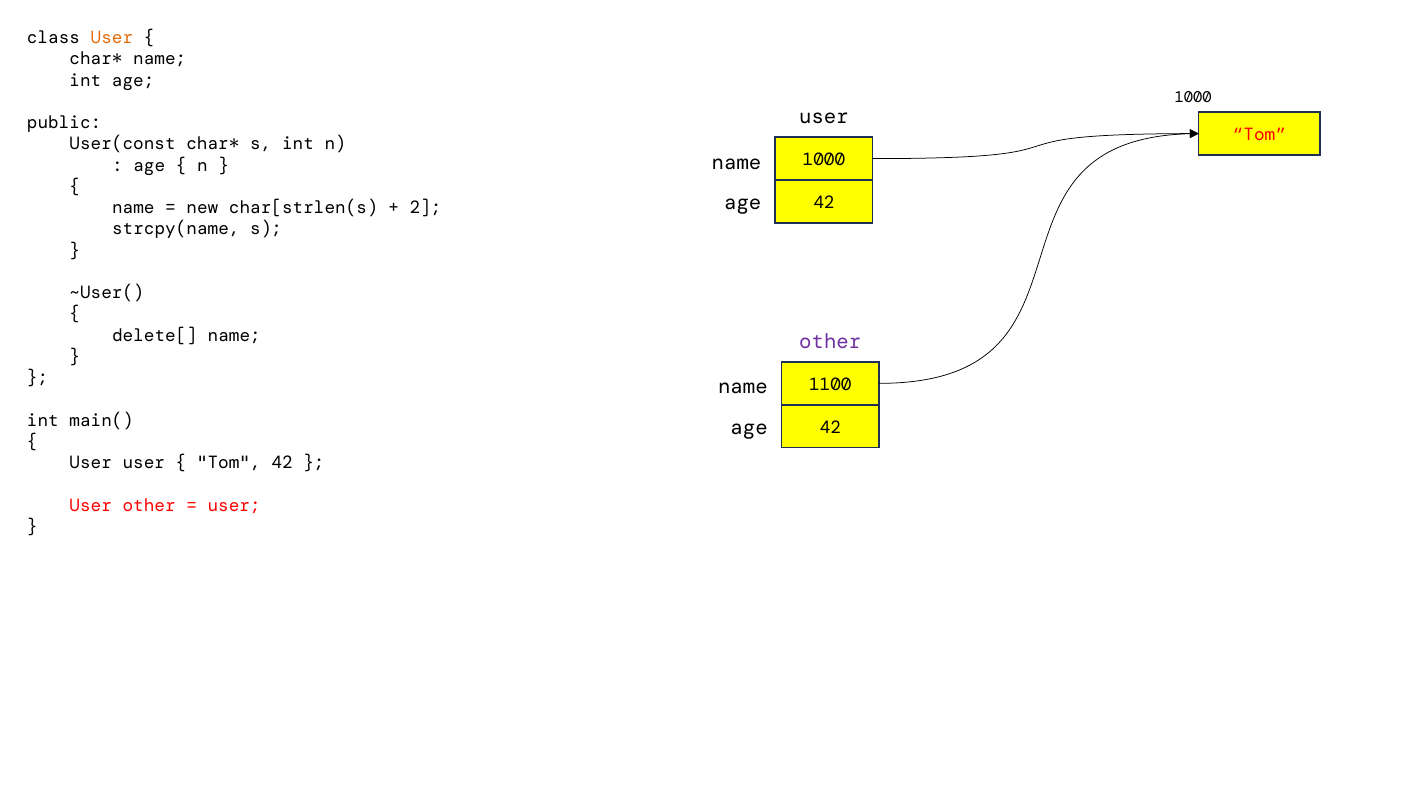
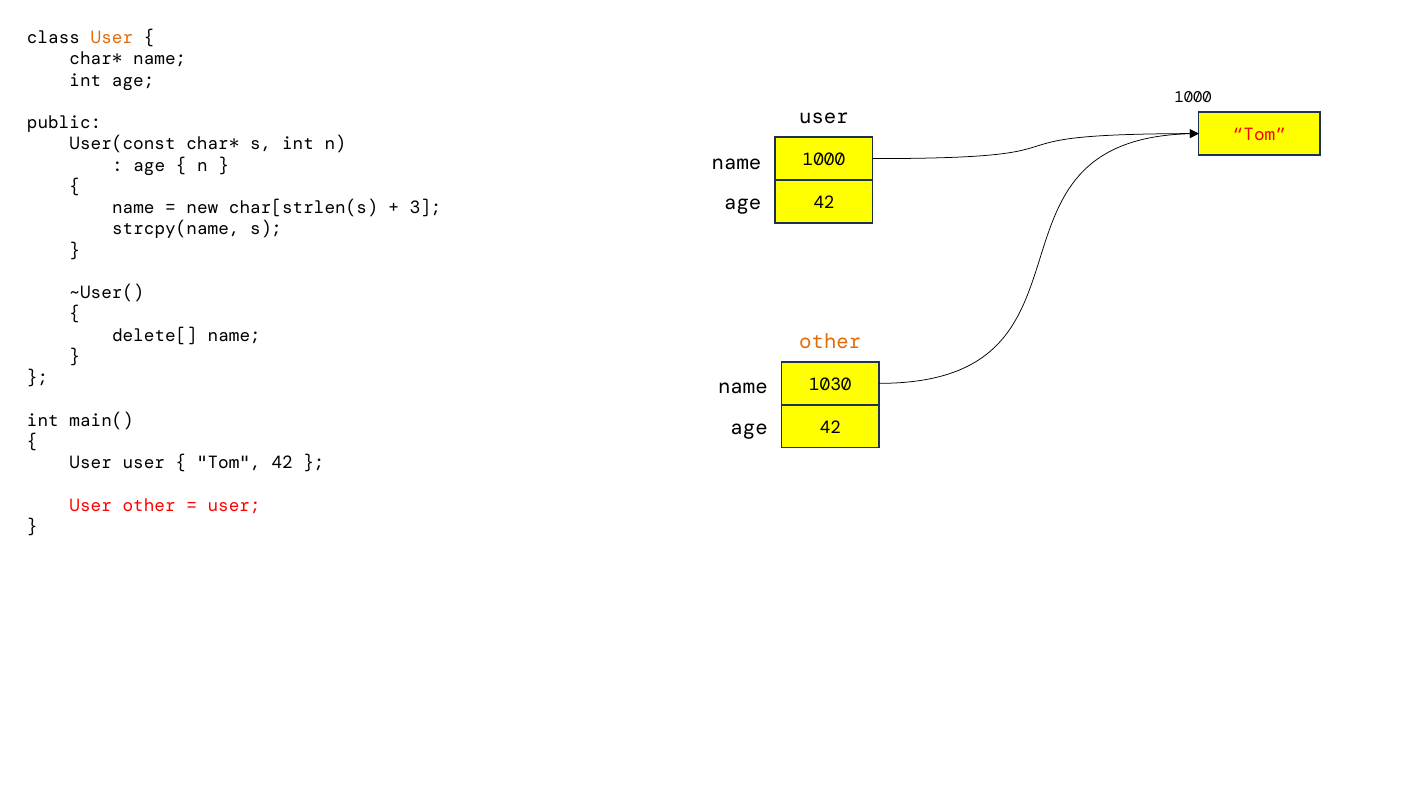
2: 2 -> 3
other at (830, 342) colour: purple -> orange
1100: 1100 -> 1030
